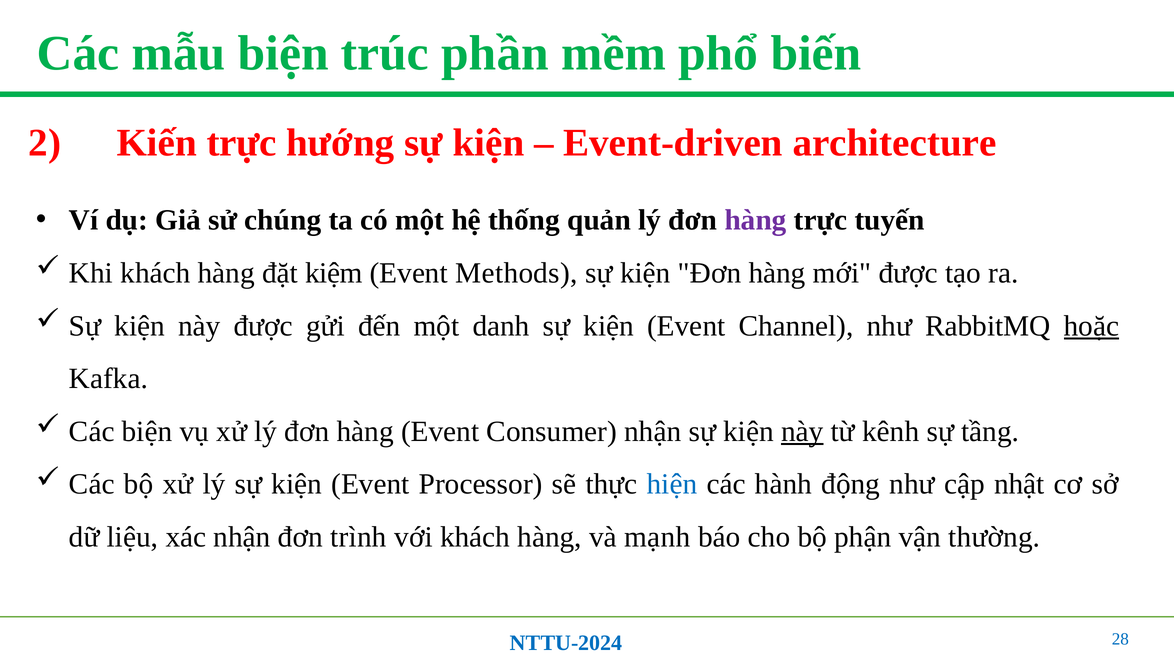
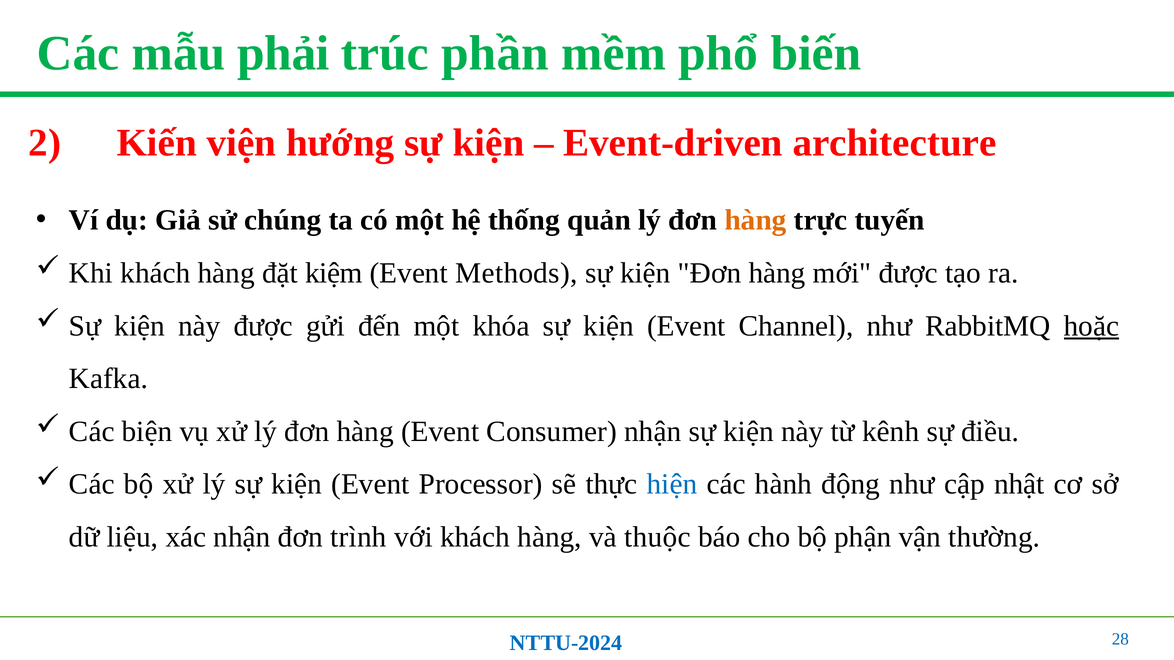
mẫu biện: biện -> phải
Kiến trực: trực -> viện
hàng at (756, 220) colour: purple -> orange
danh: danh -> khóa
này at (802, 432) underline: present -> none
tầng: tầng -> điều
mạnh: mạnh -> thuộc
